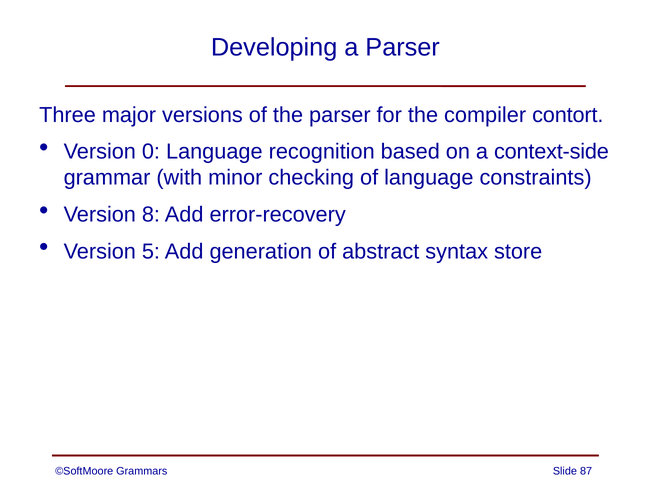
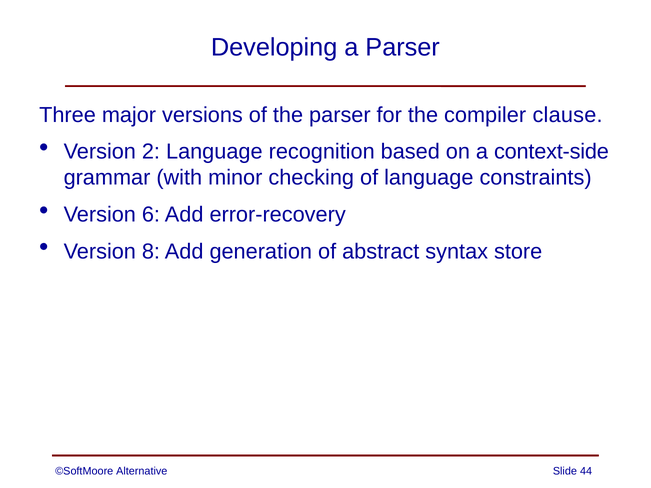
contort: contort -> clause
0: 0 -> 2
8: 8 -> 6
5: 5 -> 8
Grammars: Grammars -> Alternative
87: 87 -> 44
